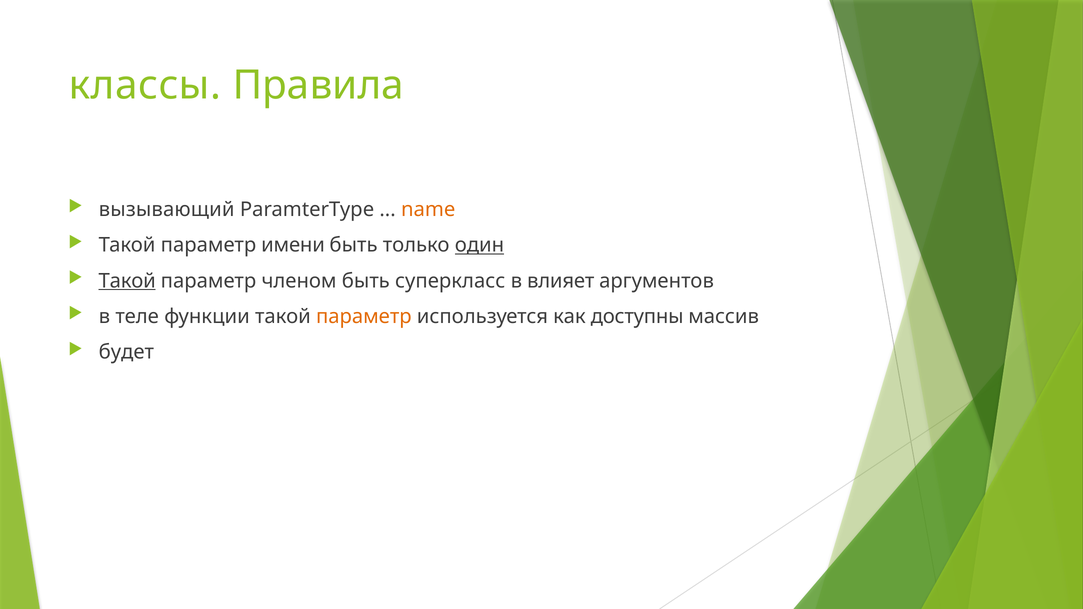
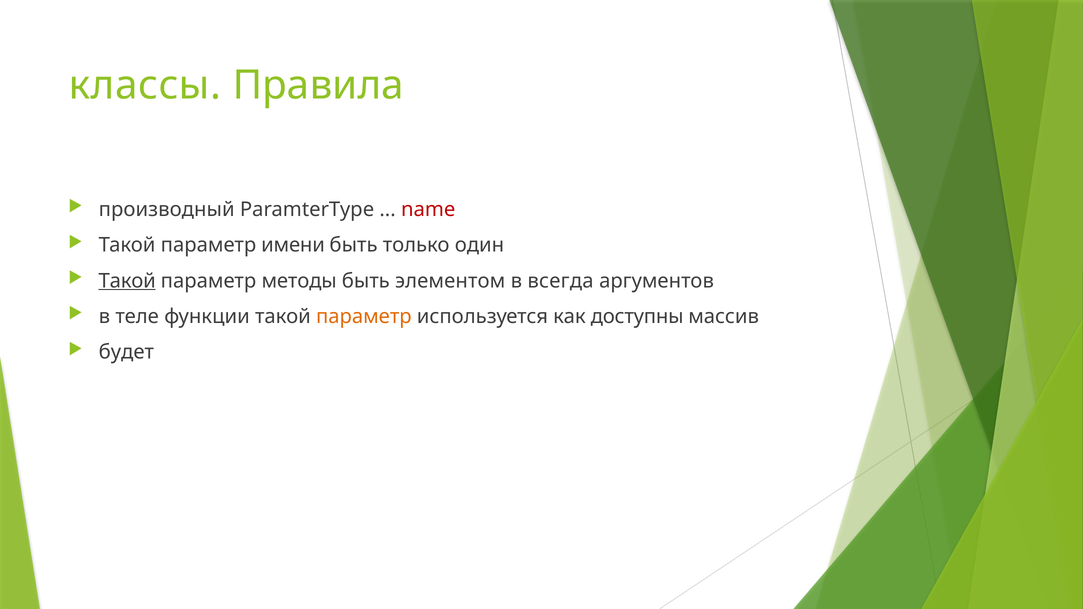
вызывающий: вызывающий -> производный
name colour: orange -> red
один underline: present -> none
членом: членом -> методы
суперкласс: суперкласс -> элементом
влияет: влияет -> всегда
